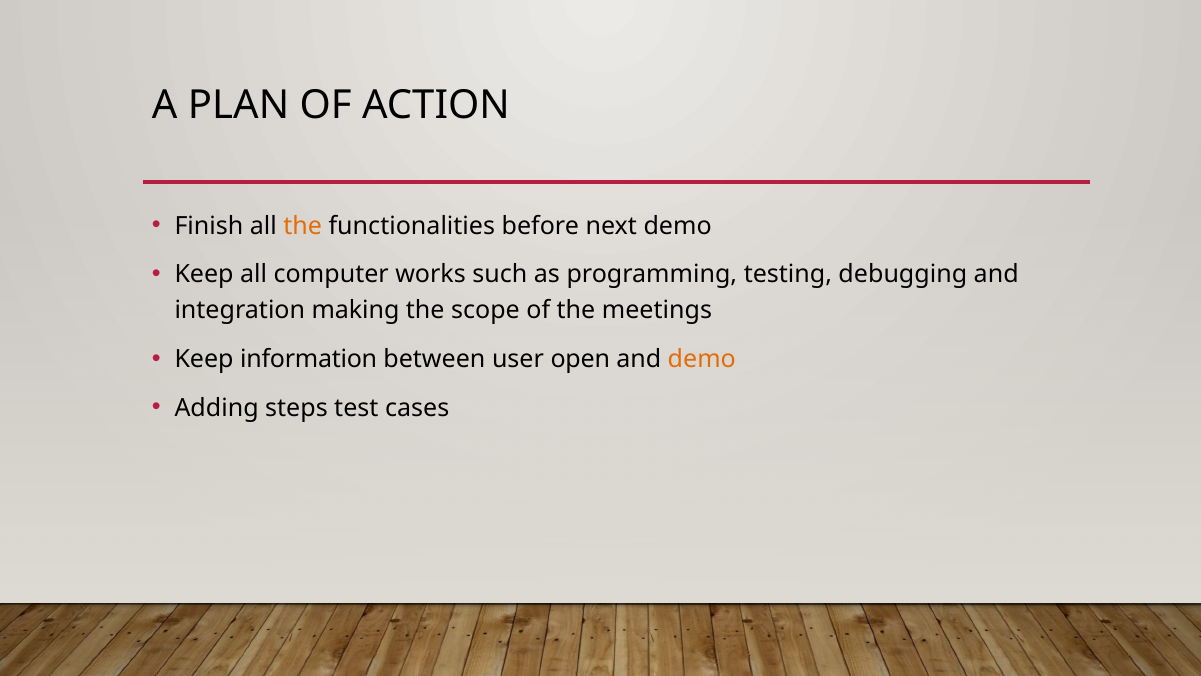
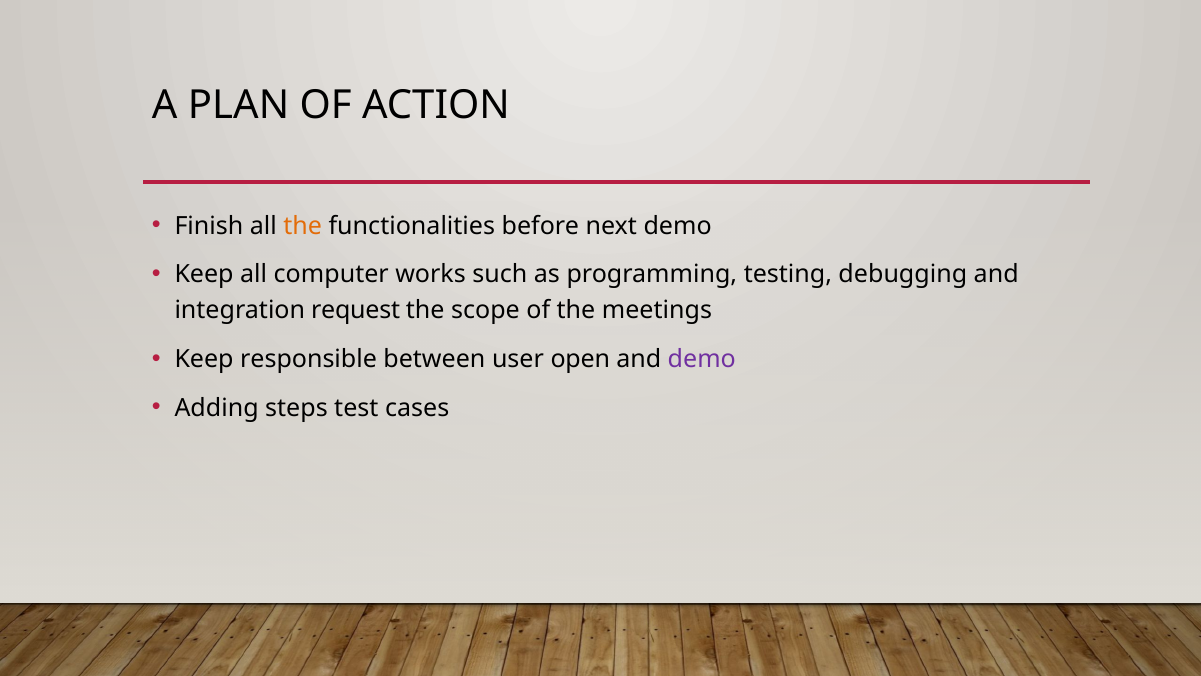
making: making -> request
information: information -> responsible
demo at (702, 359) colour: orange -> purple
